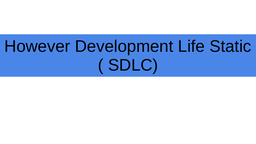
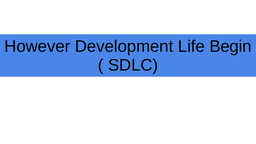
Static: Static -> Begin
